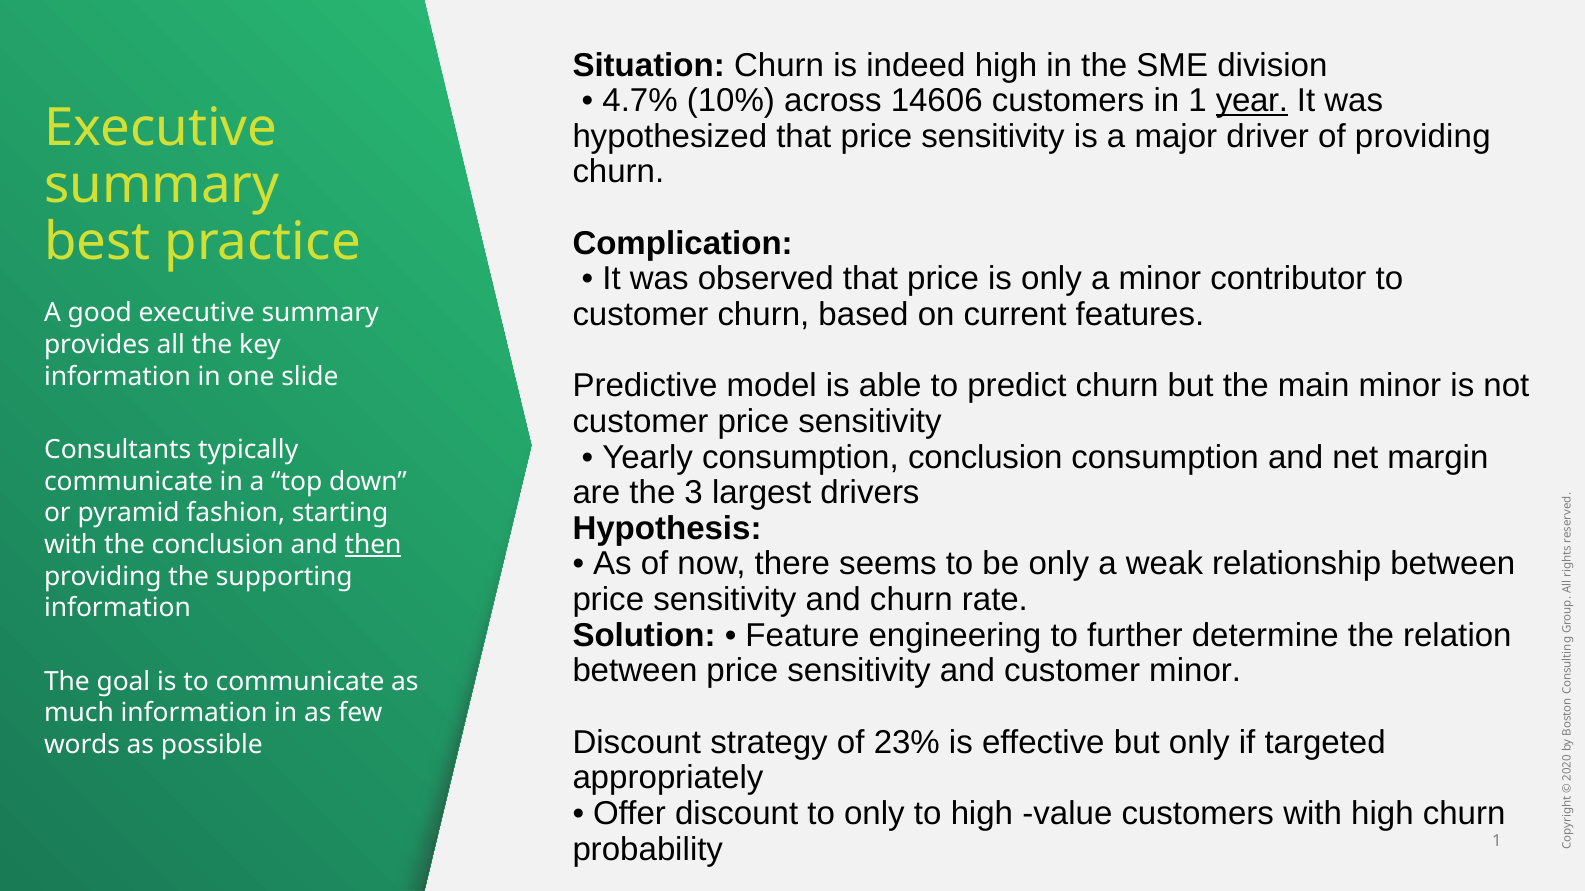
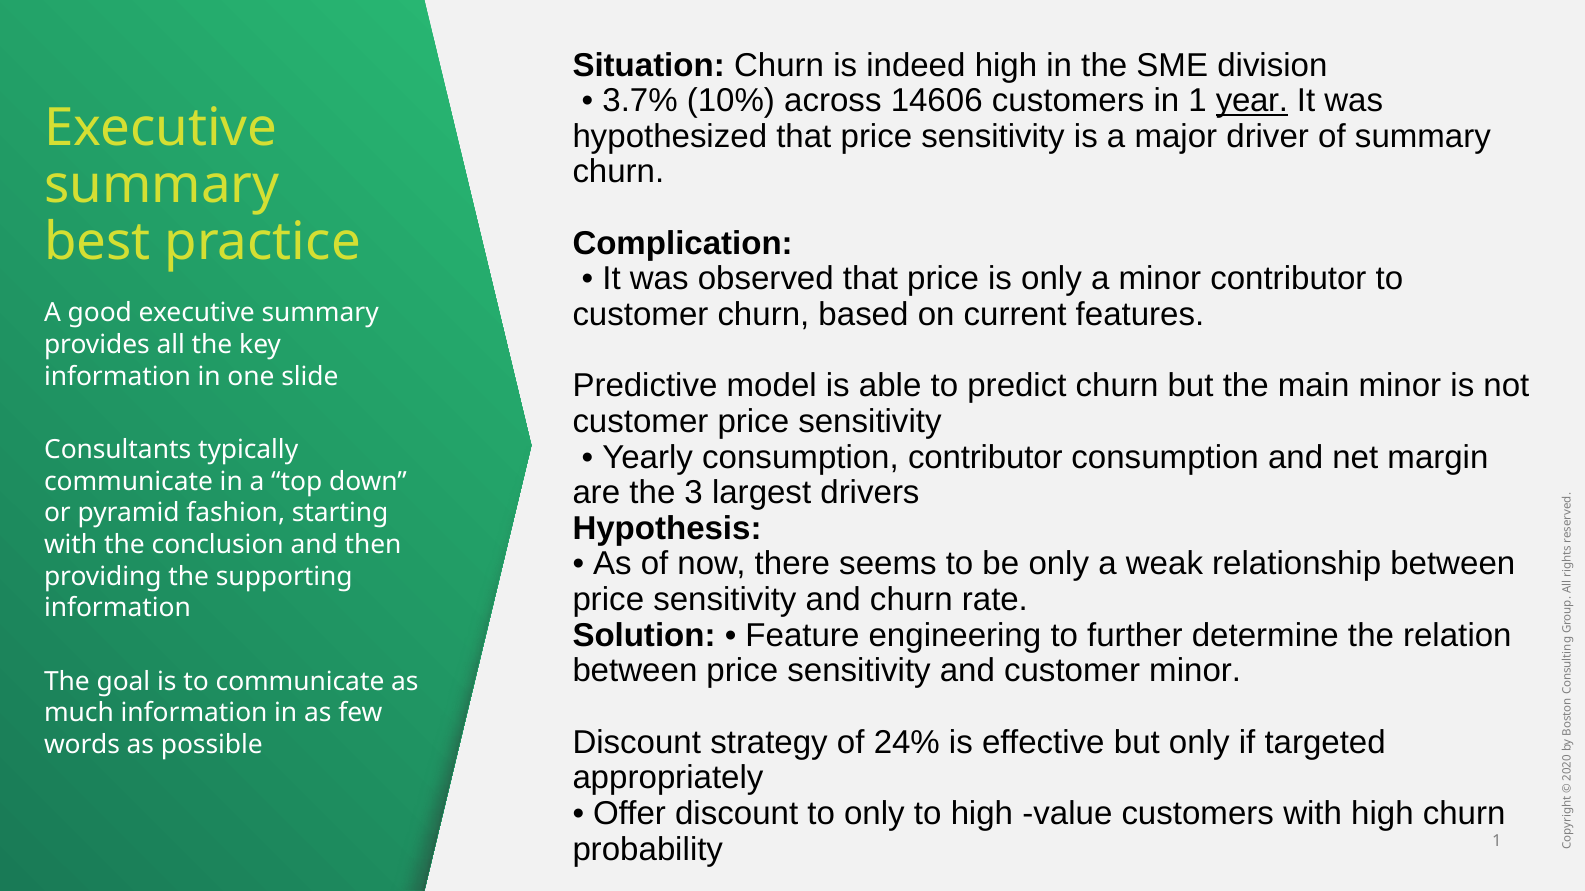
4.7%: 4.7% -> 3.7%
of providing: providing -> summary
consumption conclusion: conclusion -> contributor
then underline: present -> none
23%: 23% -> 24%
